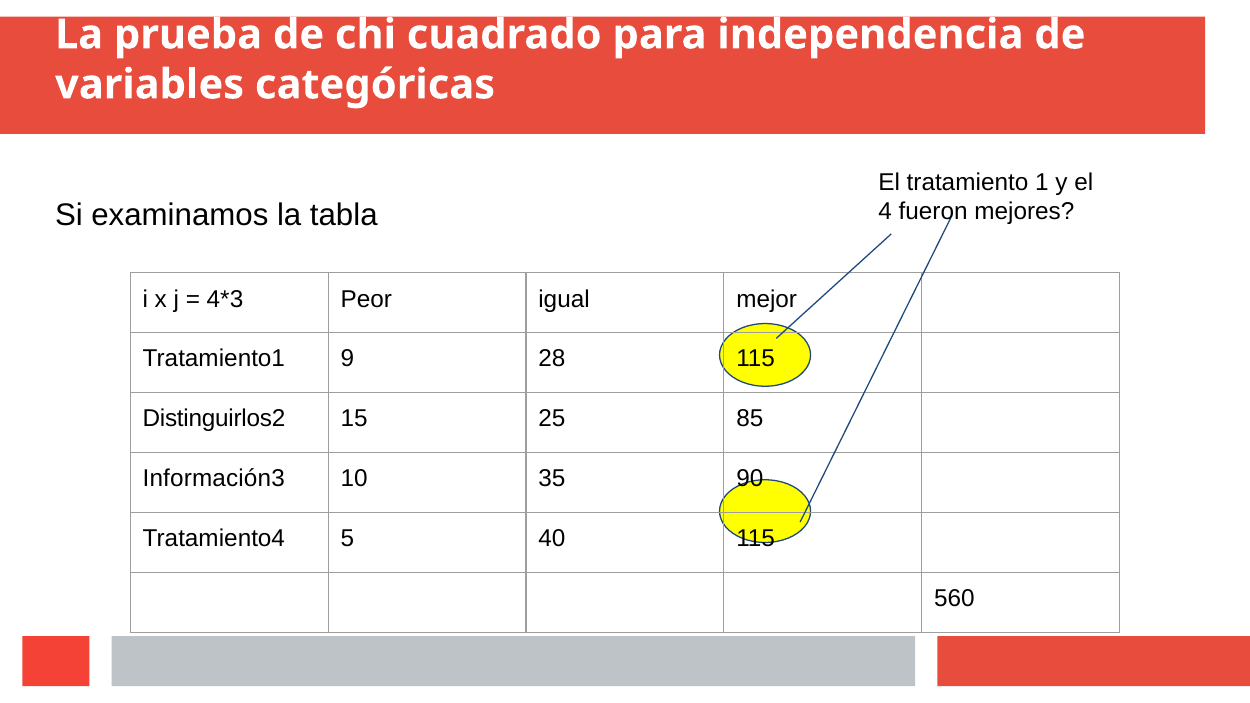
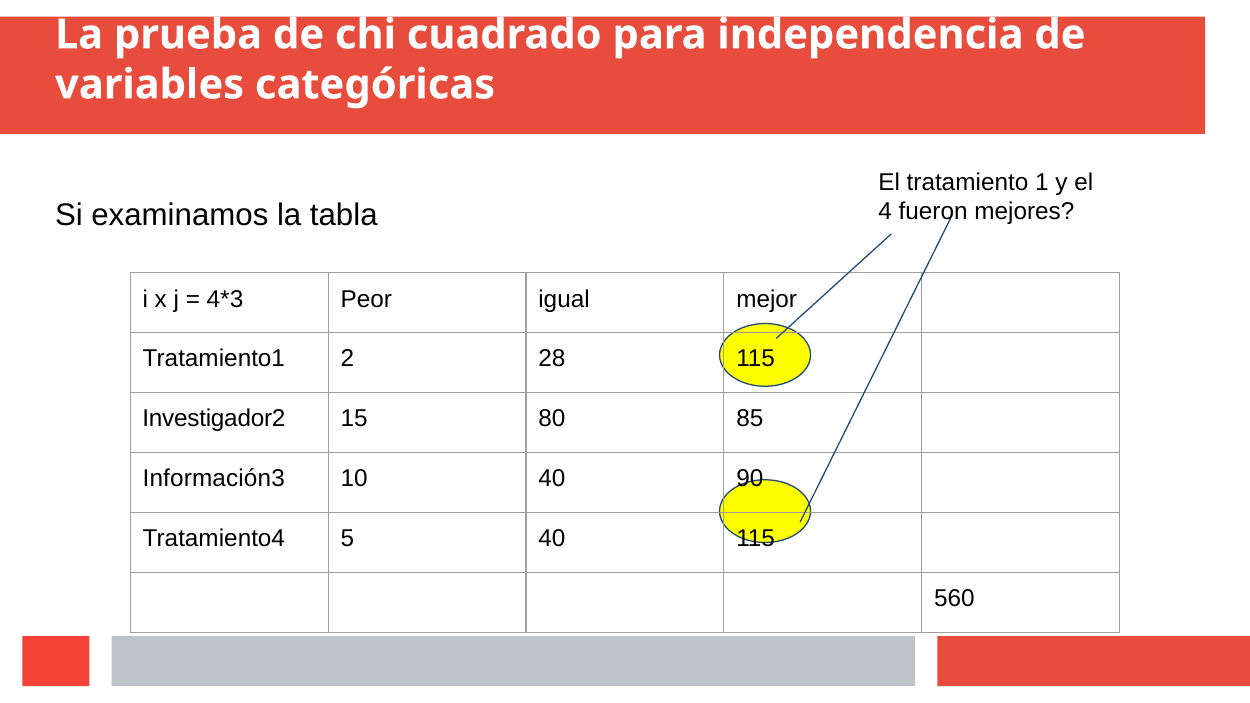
9: 9 -> 2
Distinguirlos2: Distinguirlos2 -> Investigador2
25: 25 -> 80
10 35: 35 -> 40
